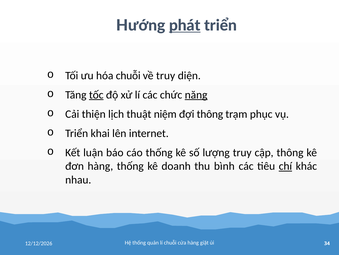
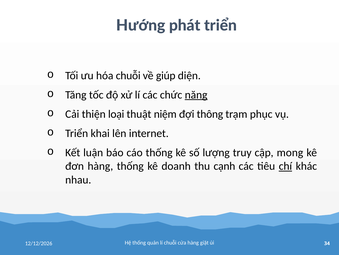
phát underline: present -> none
về truy: truy -> giúp
tốc underline: present -> none
lịch: lịch -> loại
cập thông: thông -> mong
bình: bình -> cạnh
